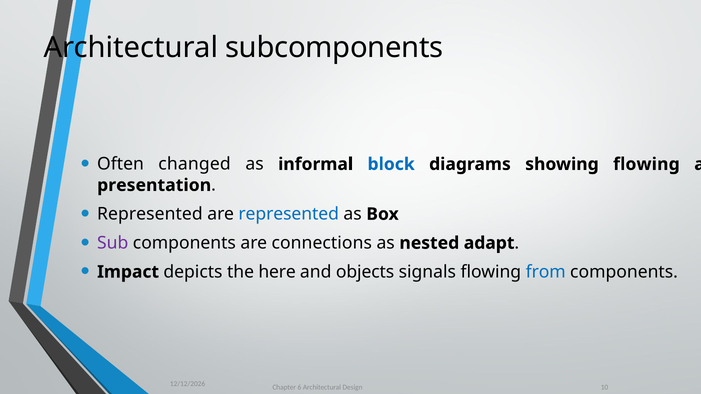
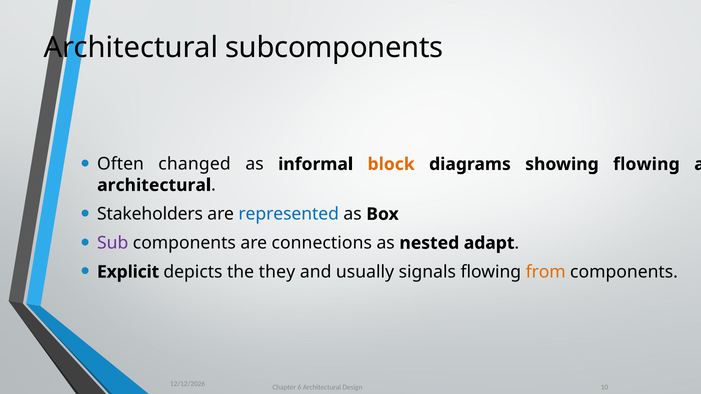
block colour: blue -> orange
presentation at (154, 185): presentation -> architectural
Represented at (150, 214): Represented -> Stakeholders
Impact: Impact -> Explicit
here: here -> they
objects: objects -> usually
from colour: blue -> orange
